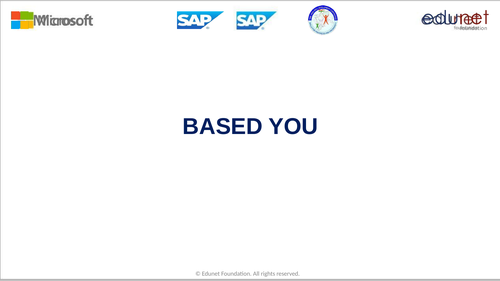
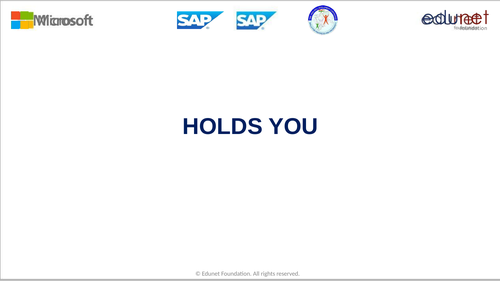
BASED: BASED -> HOLDS
